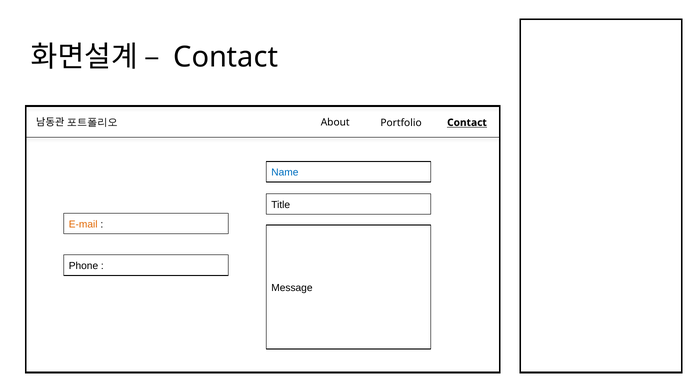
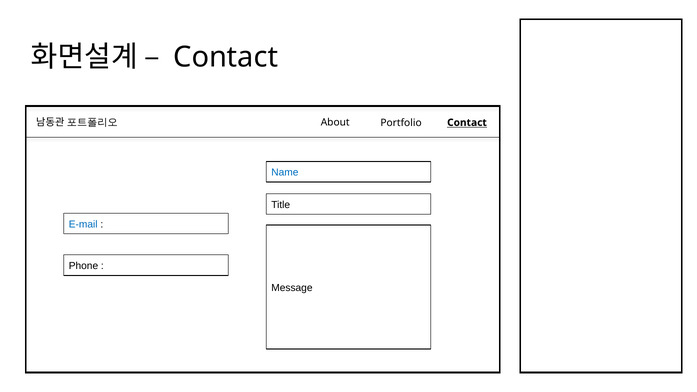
E-mail colour: orange -> blue
